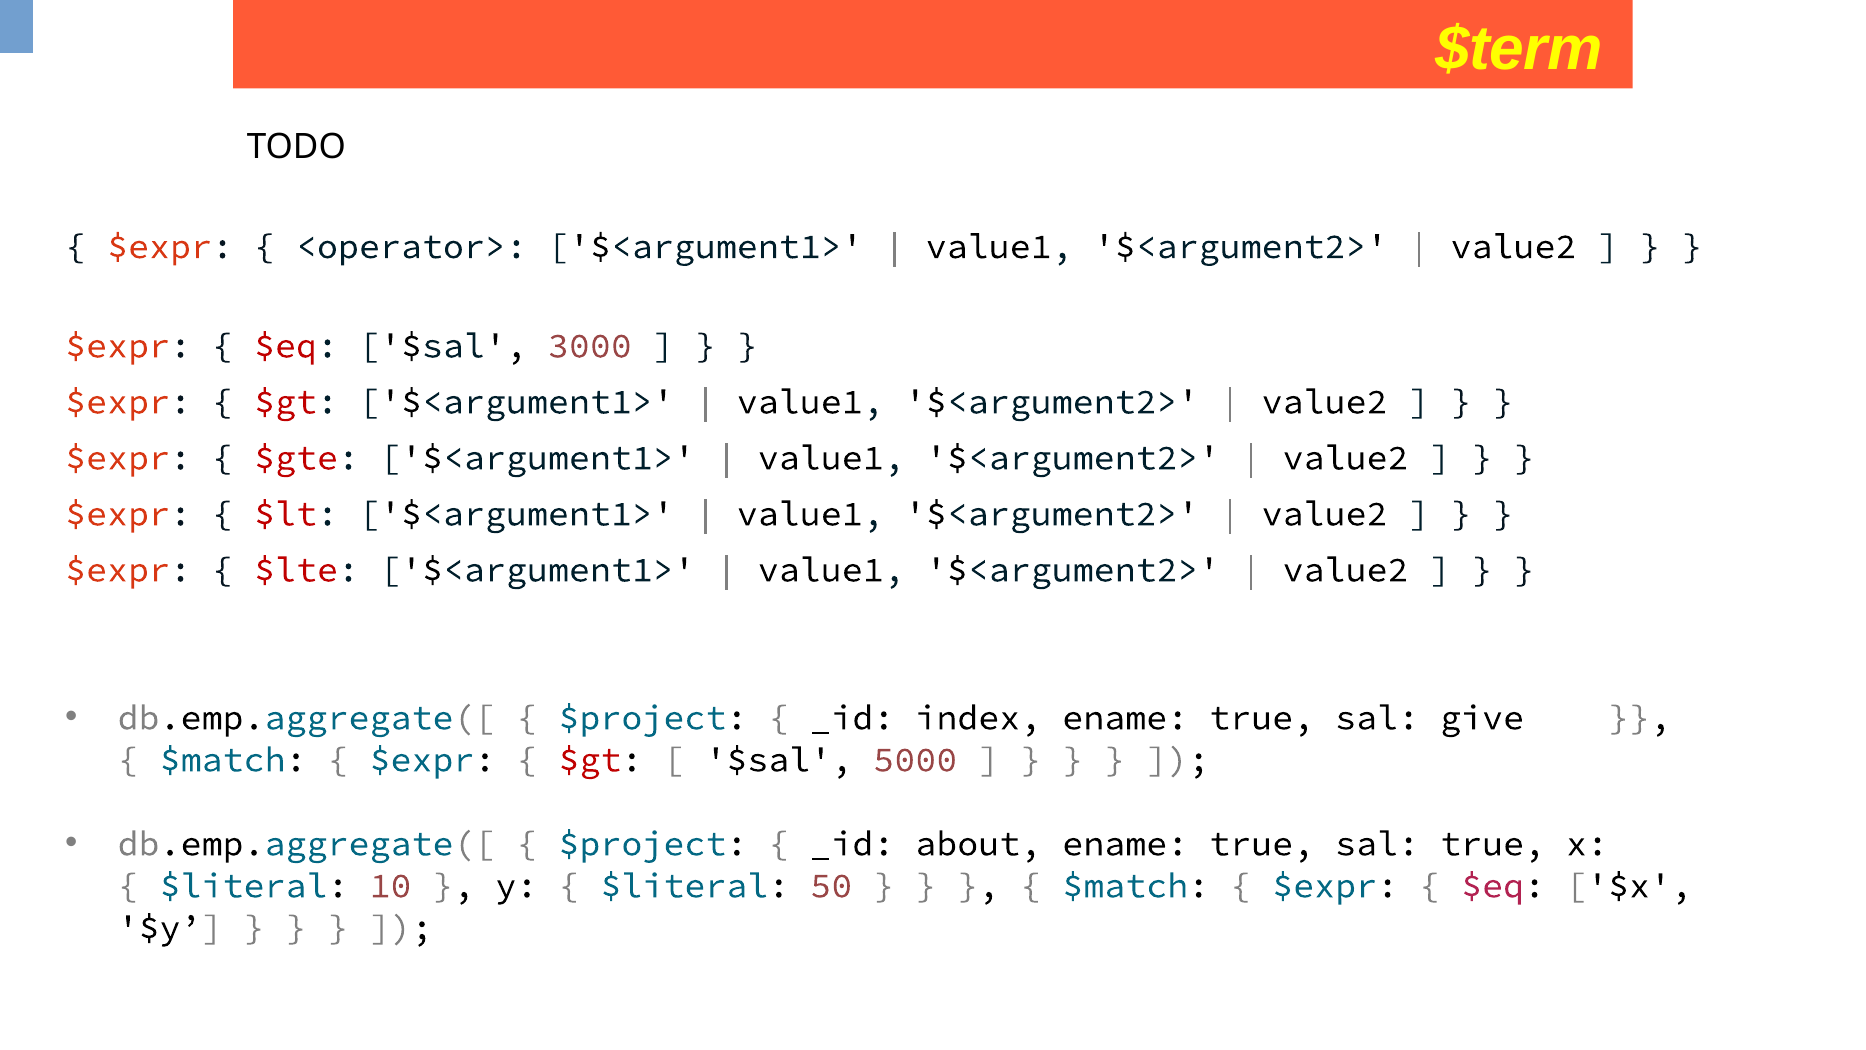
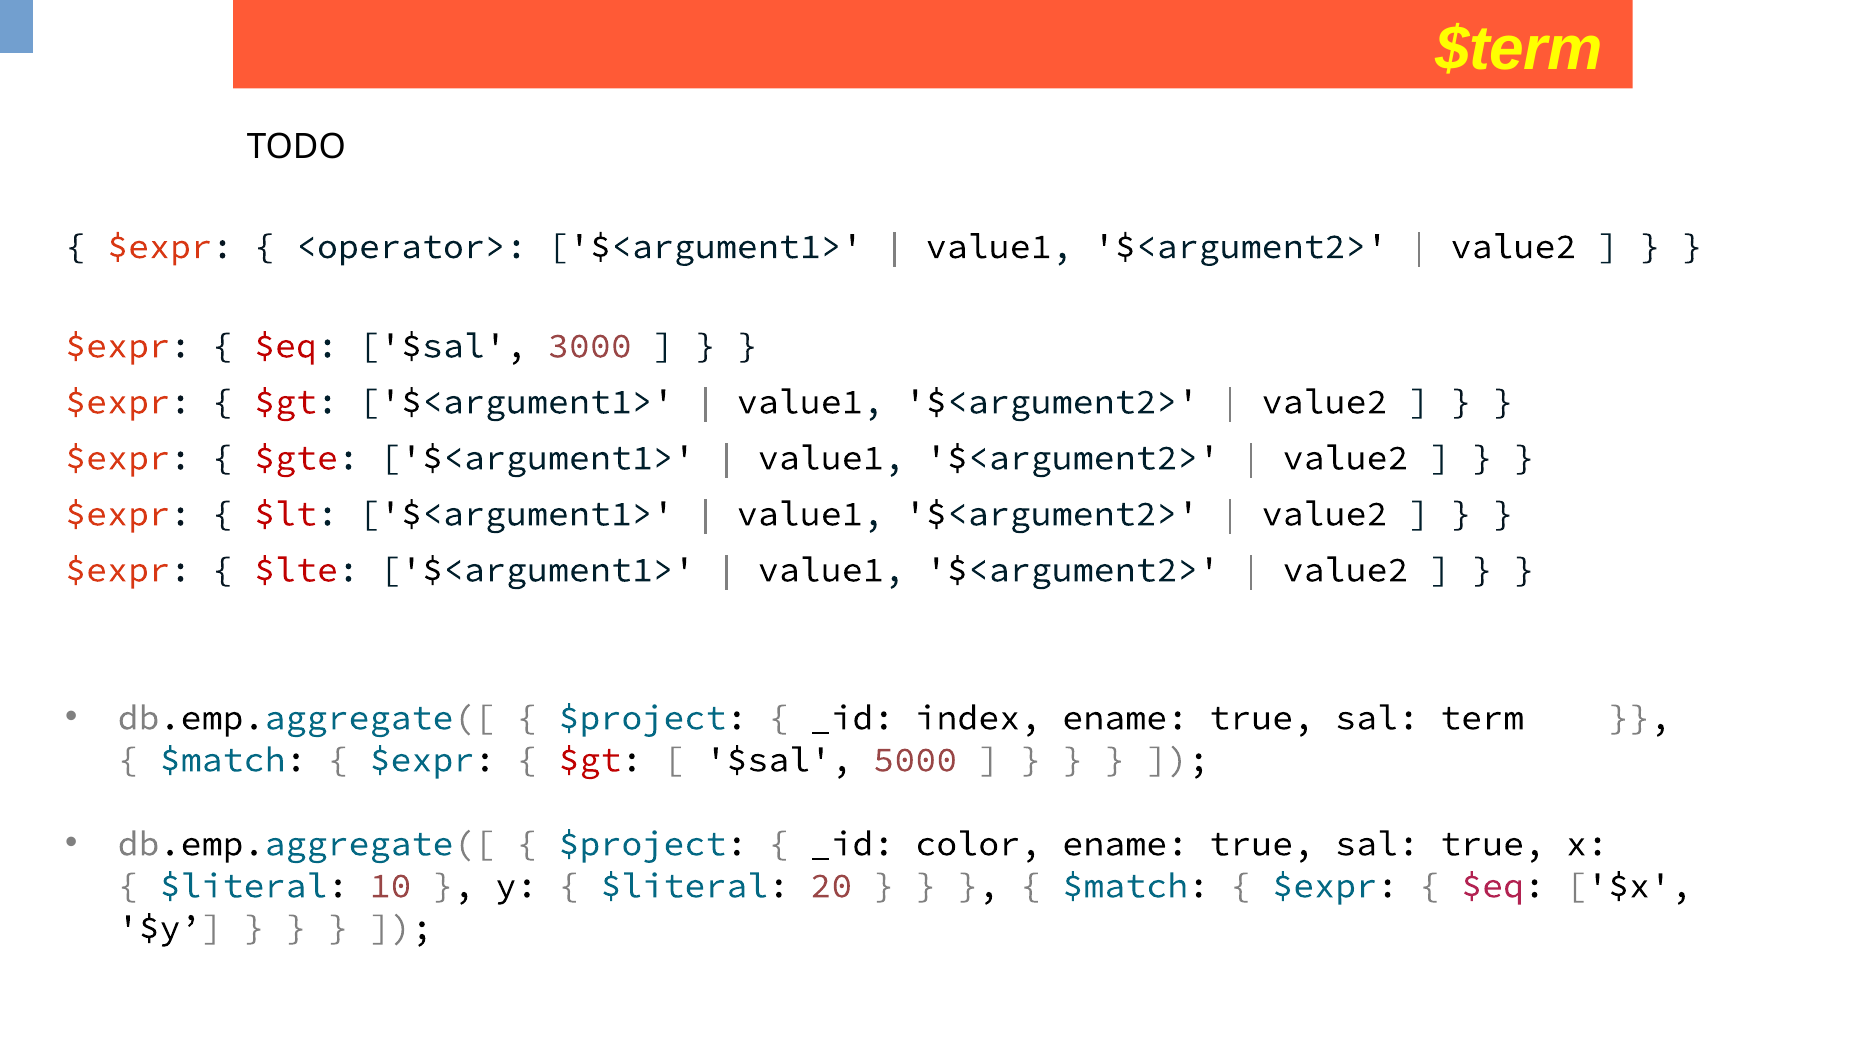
give: give -> term
about: about -> color
50: 50 -> 20
